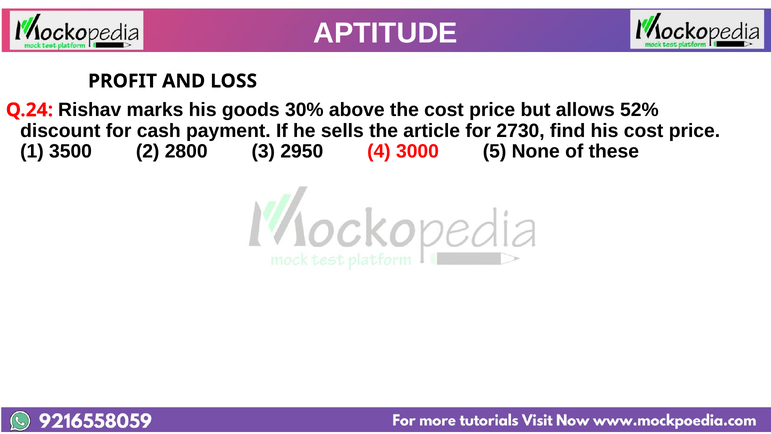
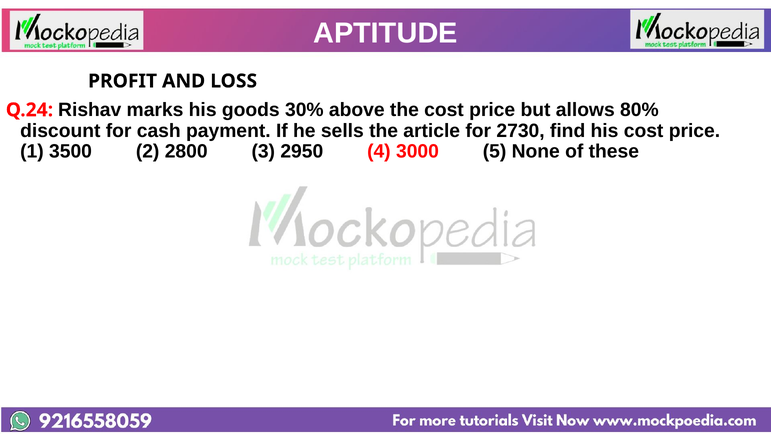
52%: 52% -> 80%
